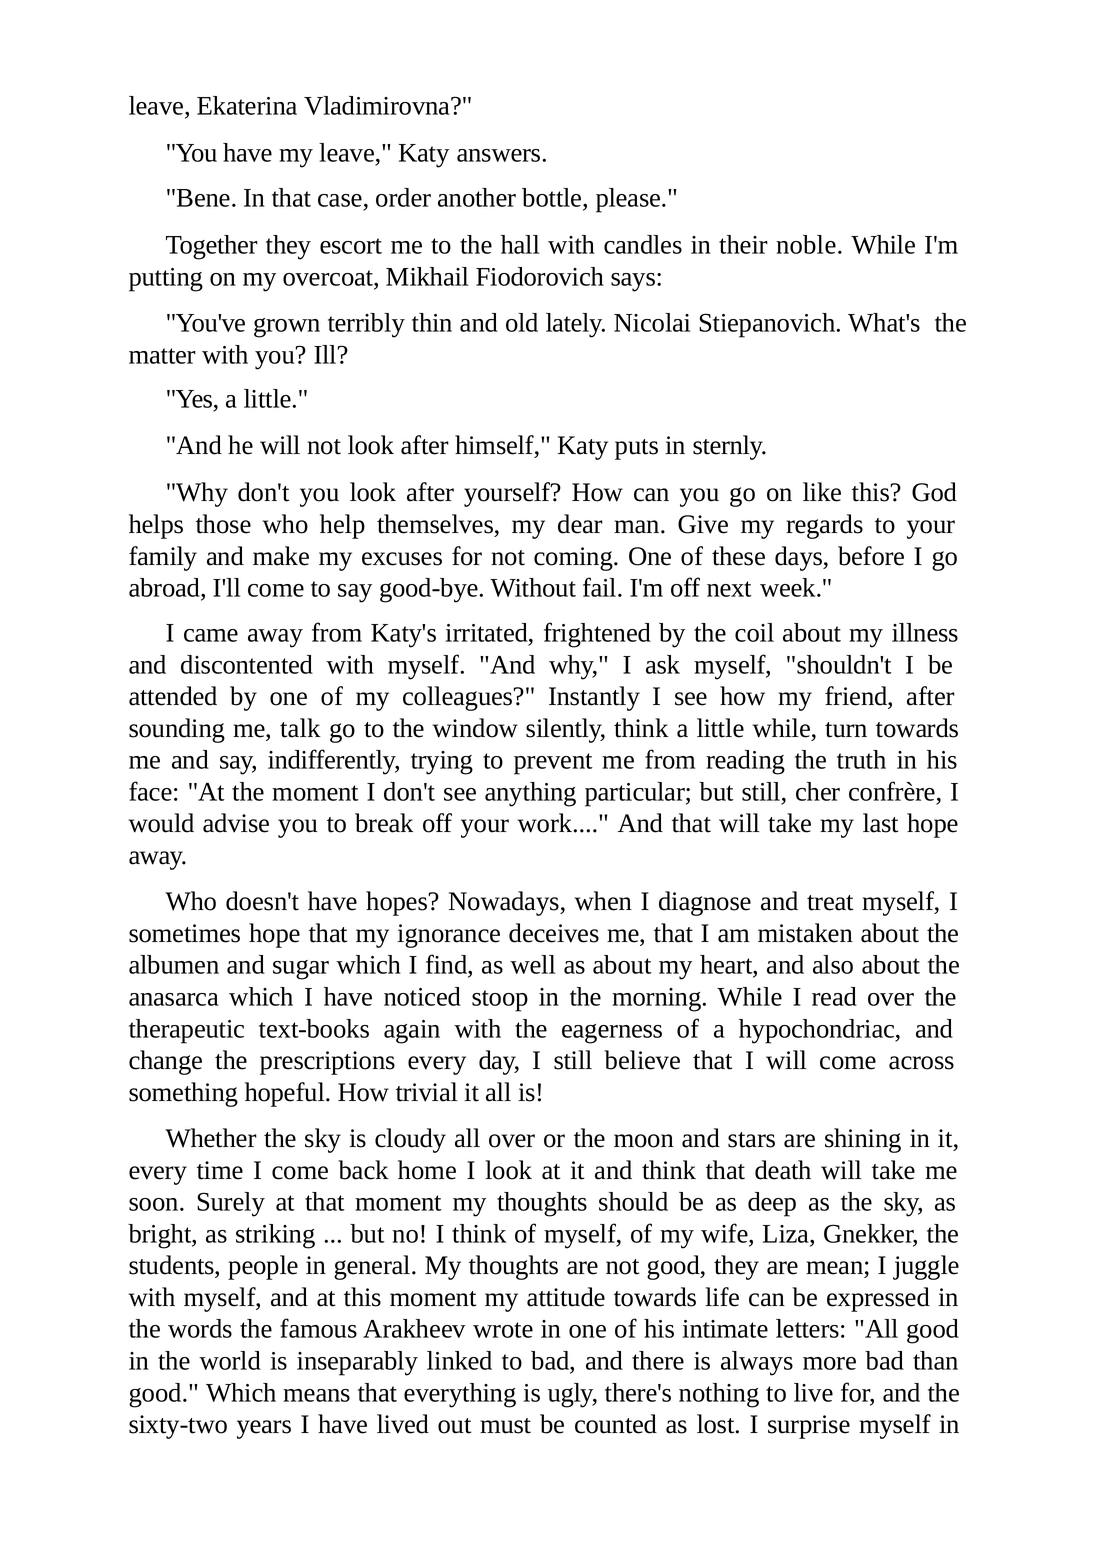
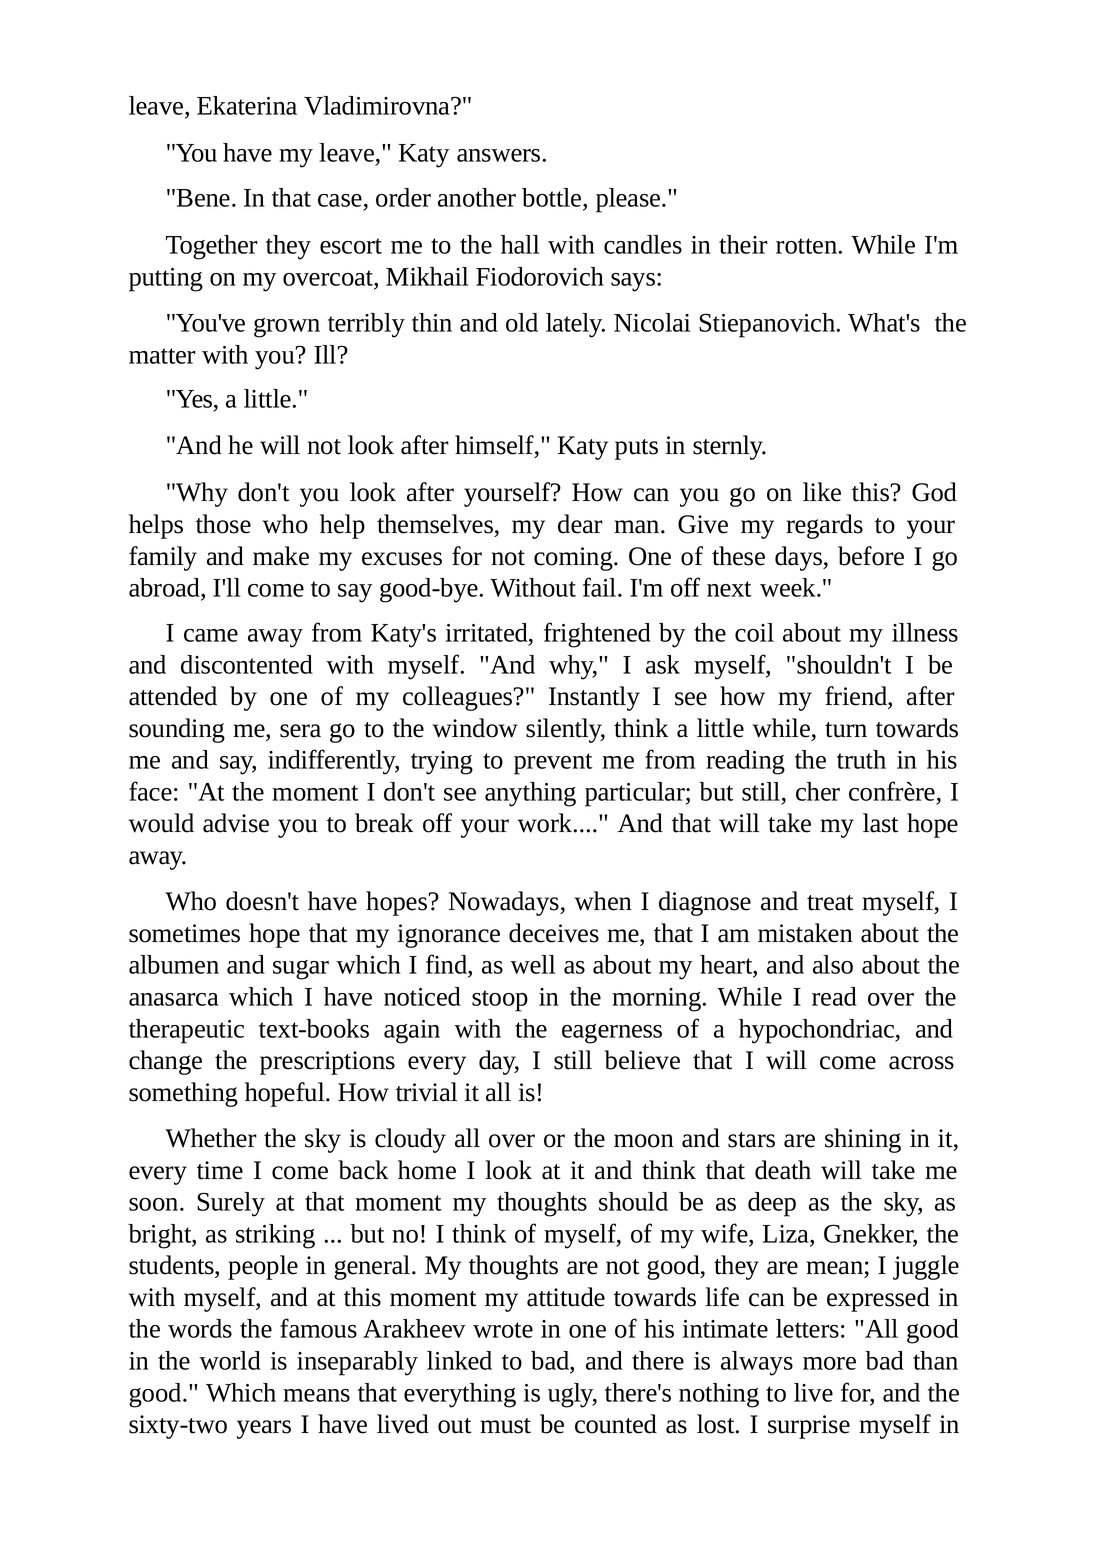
noble: noble -> rotten
talk: talk -> sera
